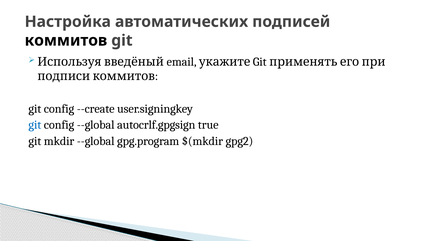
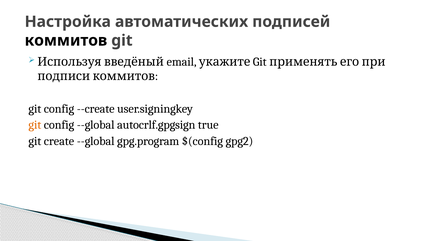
git at (35, 125) colour: blue -> orange
mkdir: mkdir -> create
$(mkdir: $(mkdir -> $(config
